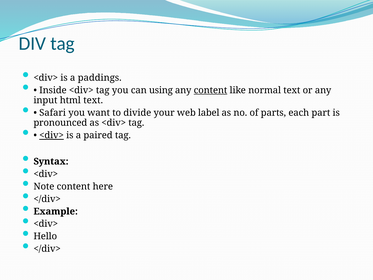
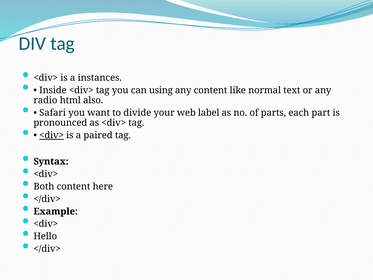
paddings: paddings -> instances
content at (211, 90) underline: present -> none
input: input -> radio
html text: text -> also
Note: Note -> Both
